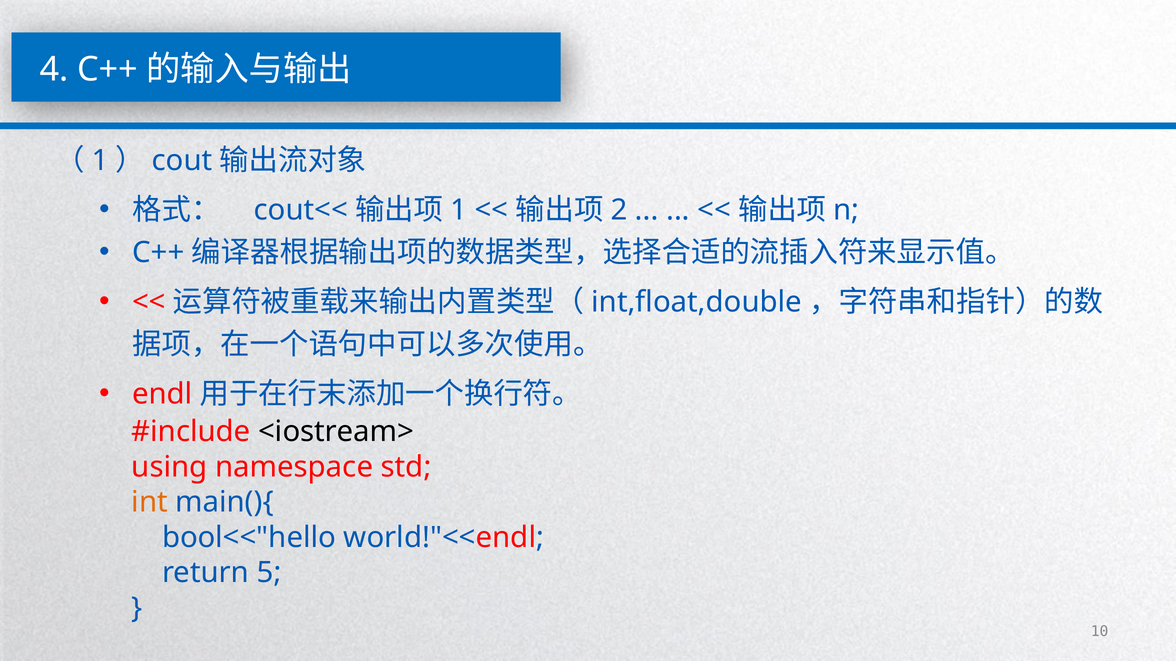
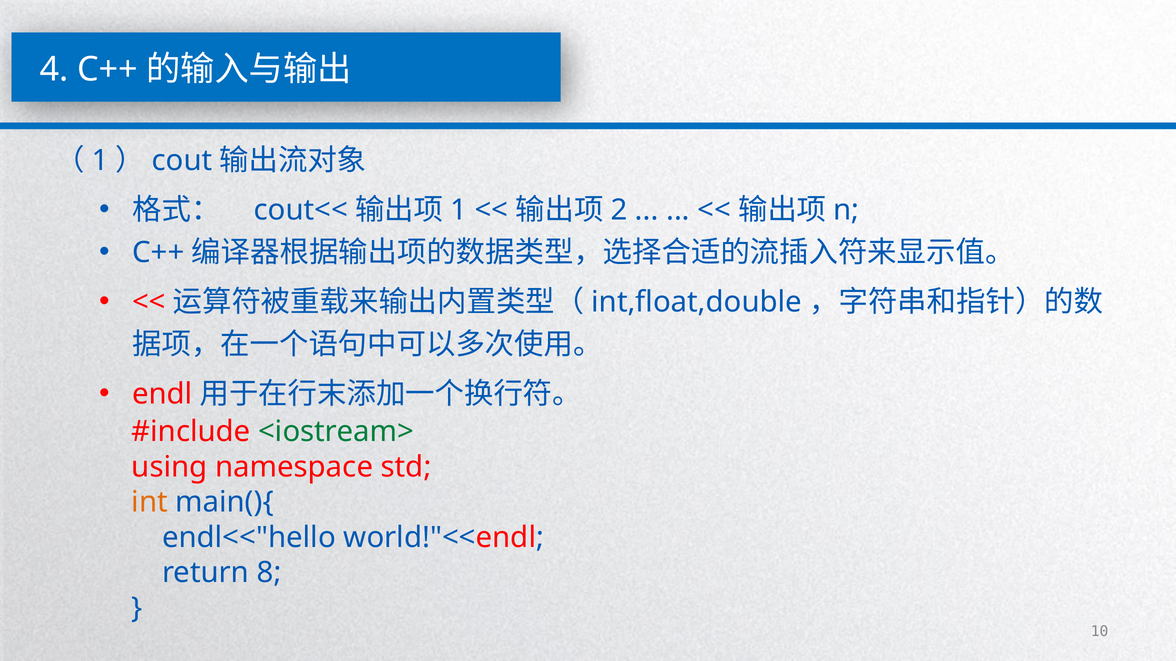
<iostream> colour: black -> green
bool<<"hello: bool<<"hello -> endl<<"hello
5: 5 -> 8
